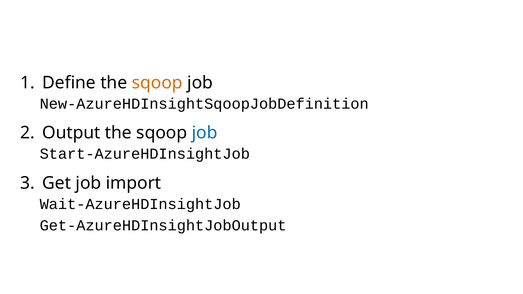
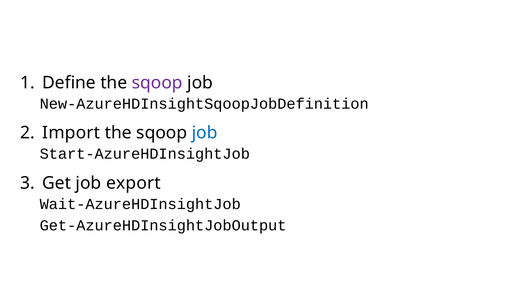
sqoop at (157, 83) colour: orange -> purple
Output: Output -> Import
import: import -> export
